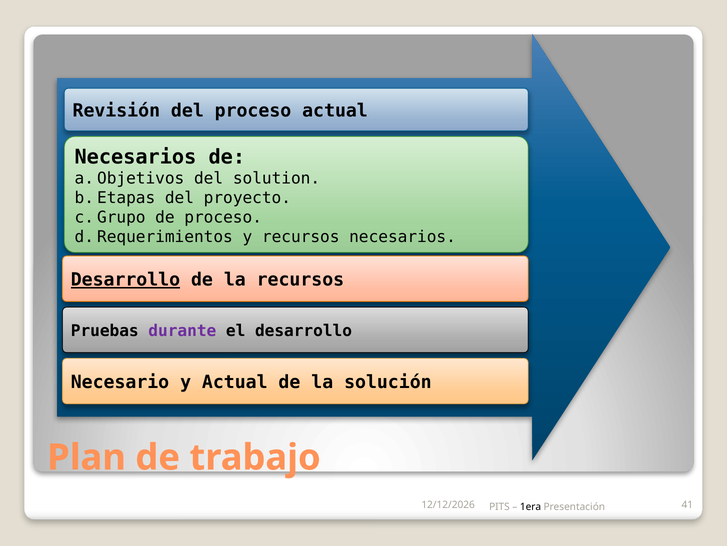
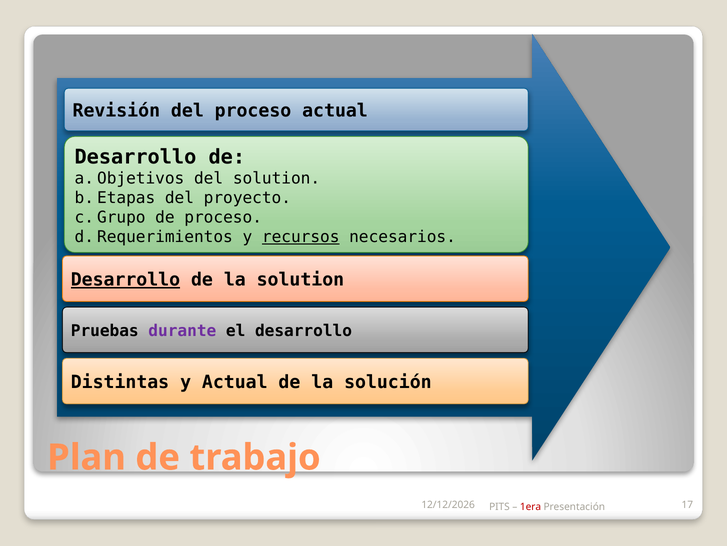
Necesarios at (135, 157): Necesarios -> Desarrollo
recursos at (301, 237) underline: none -> present
la recursos: recursos -> solution
Necesario: Necesario -> Distintas
1era colour: black -> red
41: 41 -> 17
